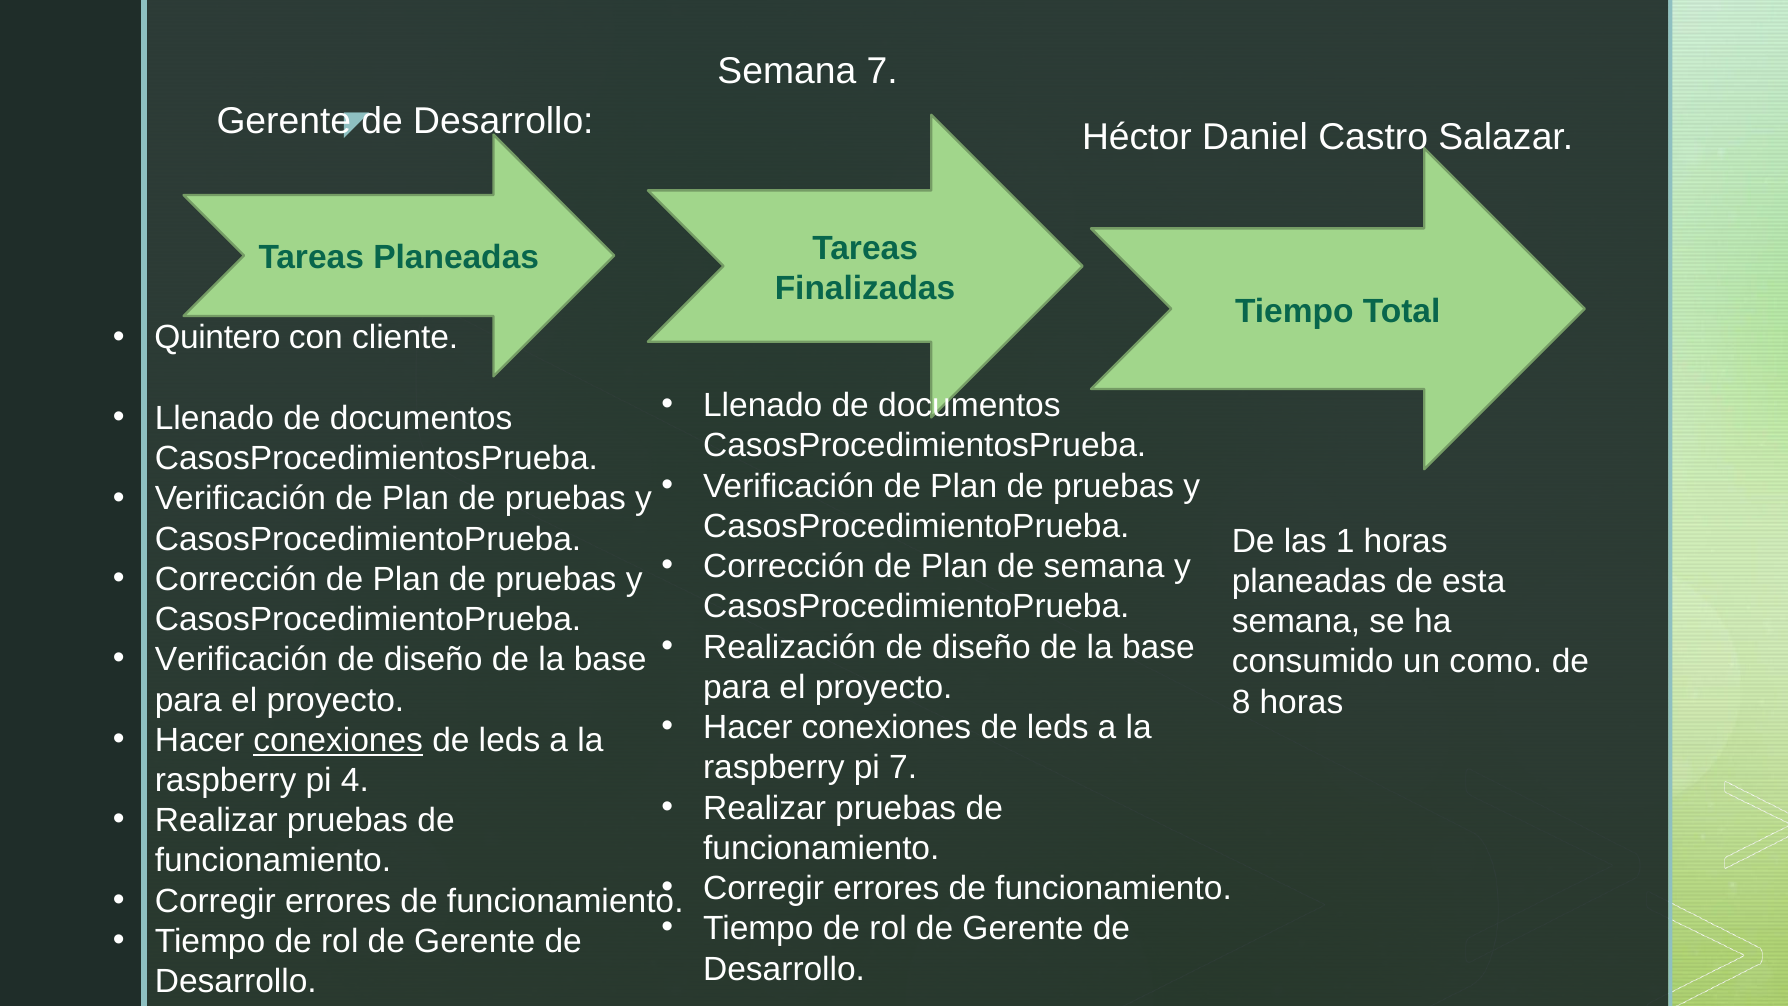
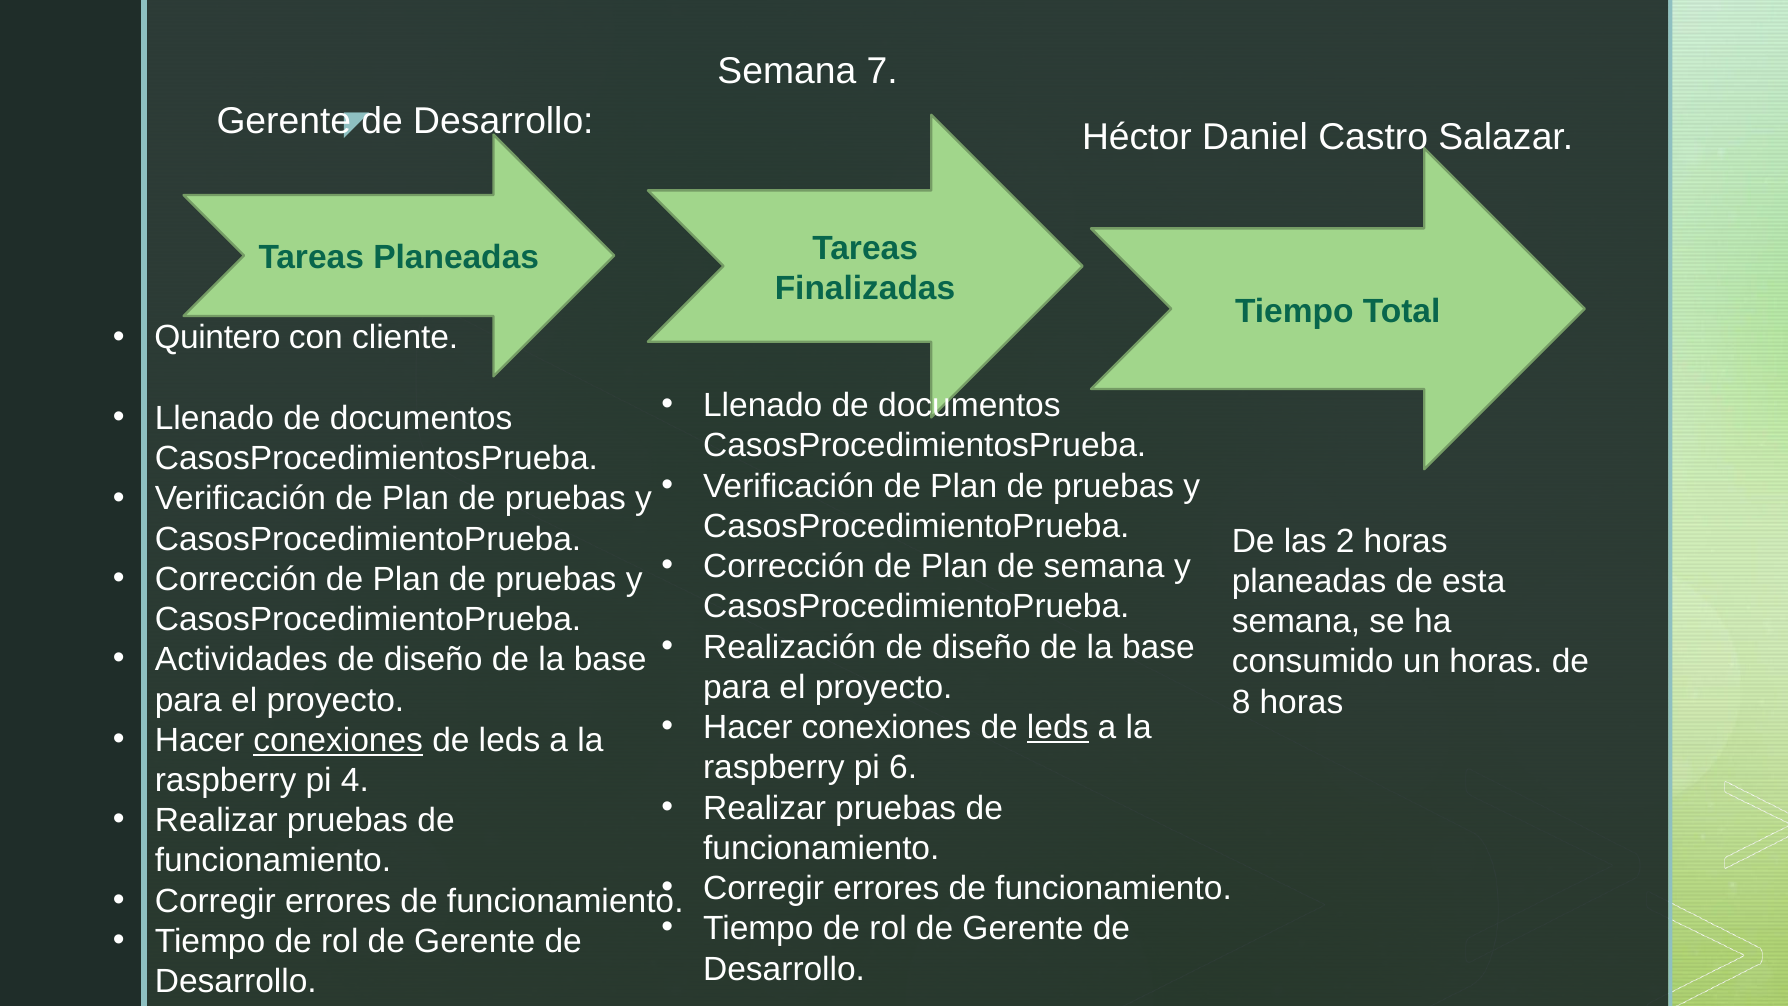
1: 1 -> 2
Verificación at (241, 660): Verificación -> Actividades
un como: como -> horas
leds at (1058, 727) underline: none -> present
pi 7: 7 -> 6
